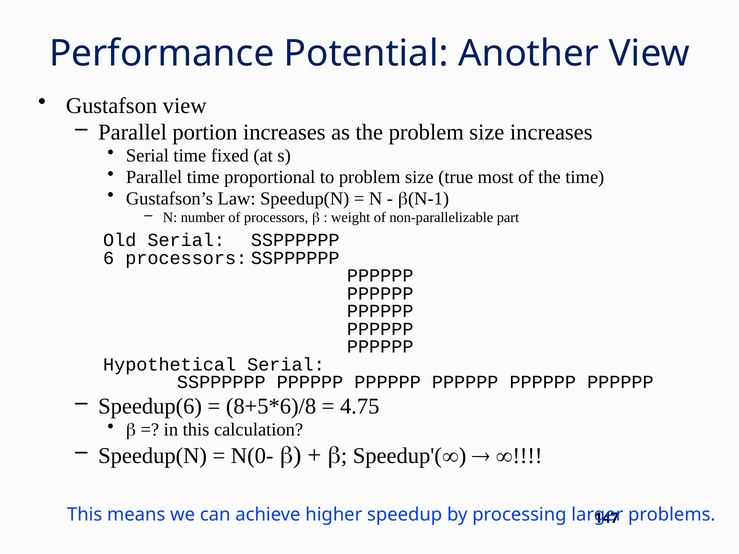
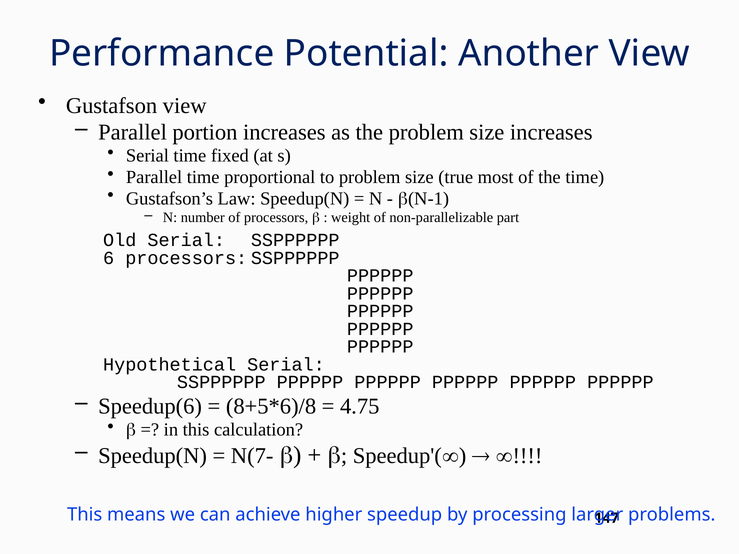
N(0-: N(0- -> N(7-
